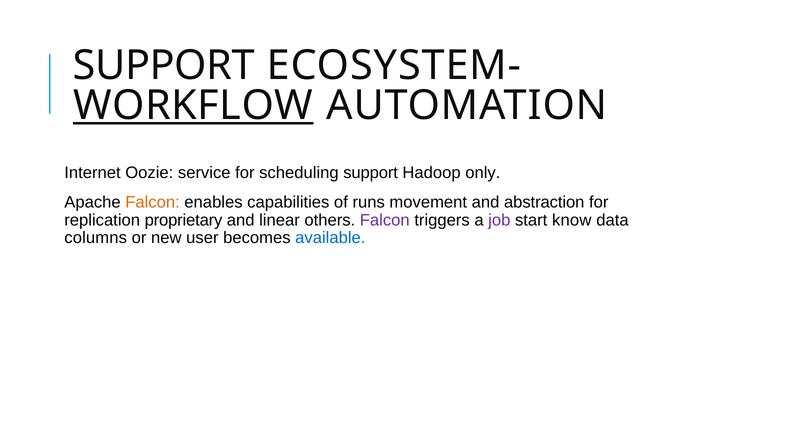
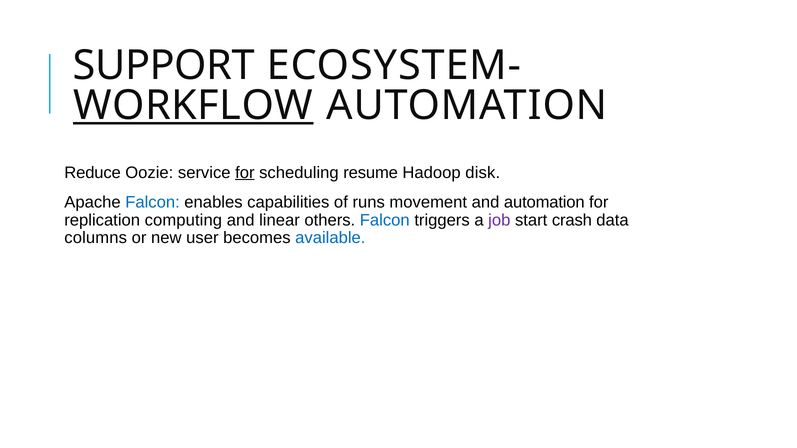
Internet: Internet -> Reduce
for at (245, 173) underline: none -> present
scheduling support: support -> resume
only: only -> disk
Falcon at (153, 202) colour: orange -> blue
and abstraction: abstraction -> automation
proprietary: proprietary -> computing
Falcon at (385, 220) colour: purple -> blue
know: know -> crash
